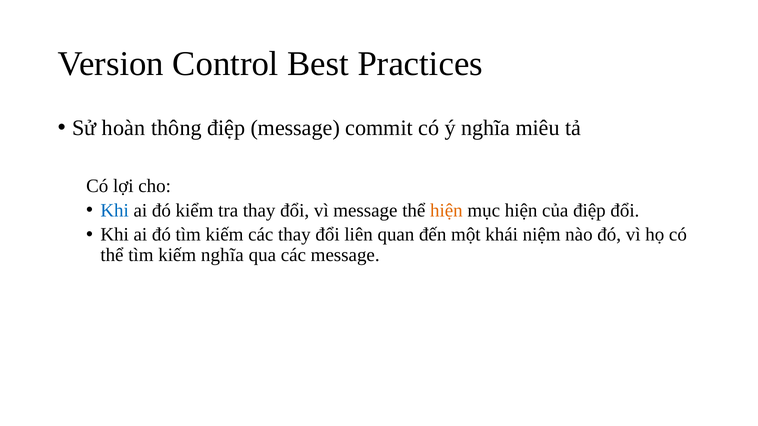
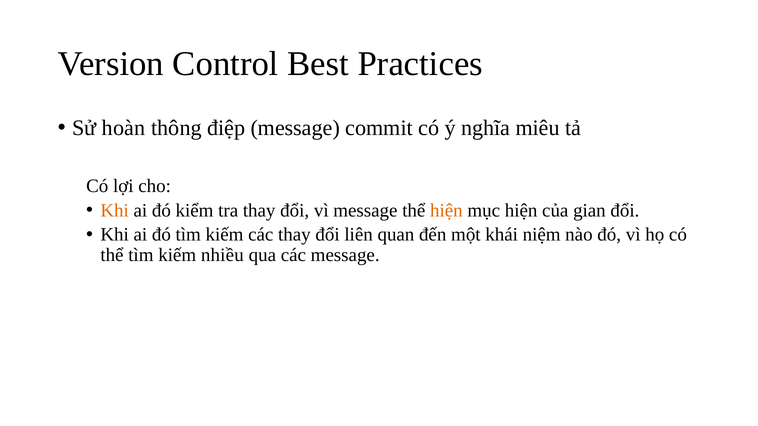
Khi at (115, 210) colour: blue -> orange
của điệp: điệp -> gian
kiếm nghĩa: nghĩa -> nhiều
